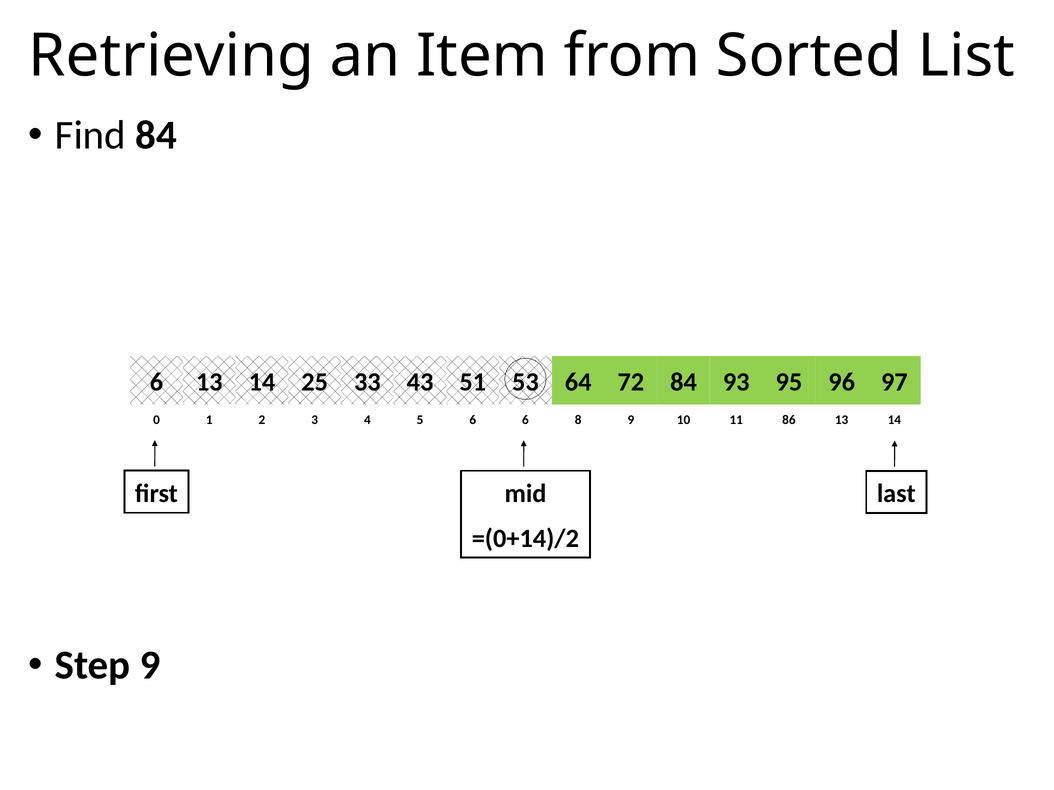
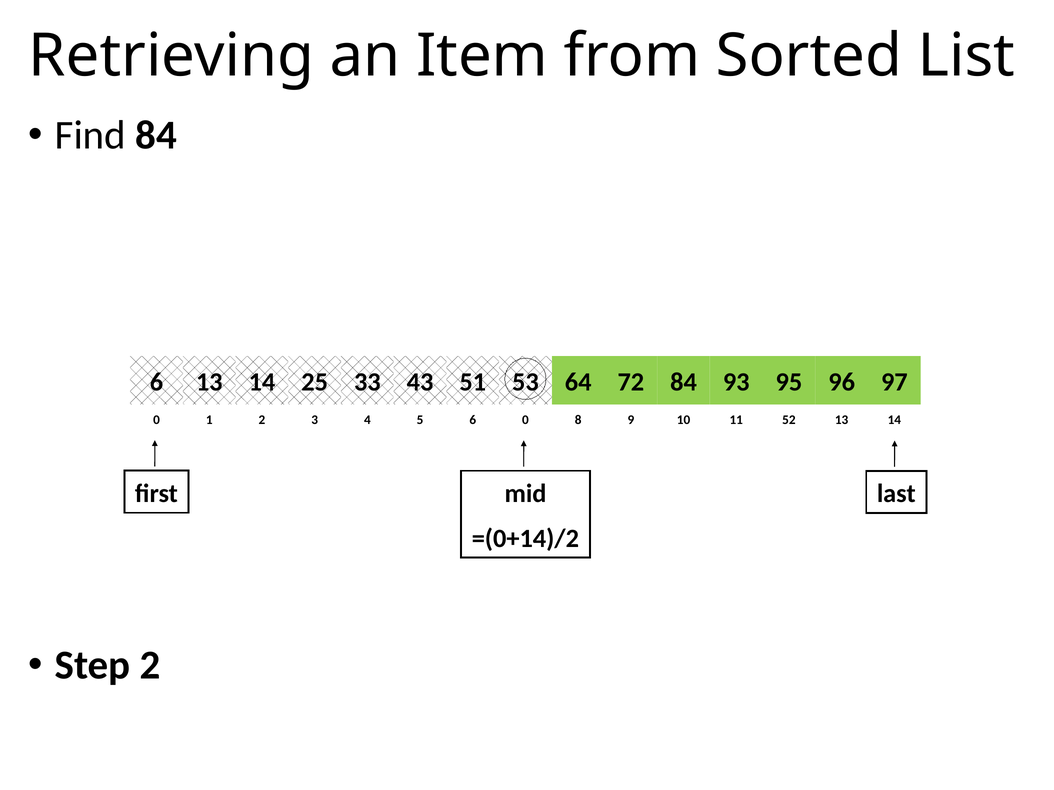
5 6: 6 -> 0
86: 86 -> 52
Step 9: 9 -> 2
